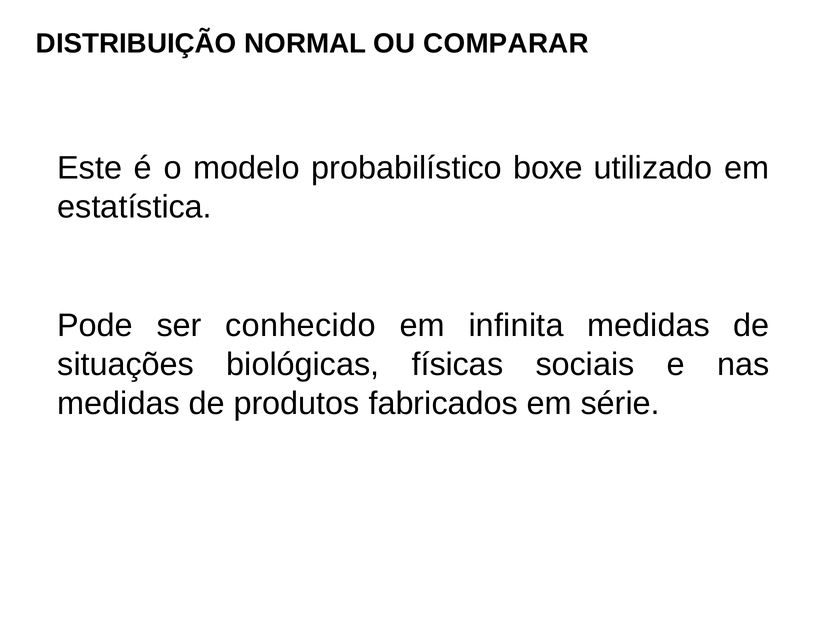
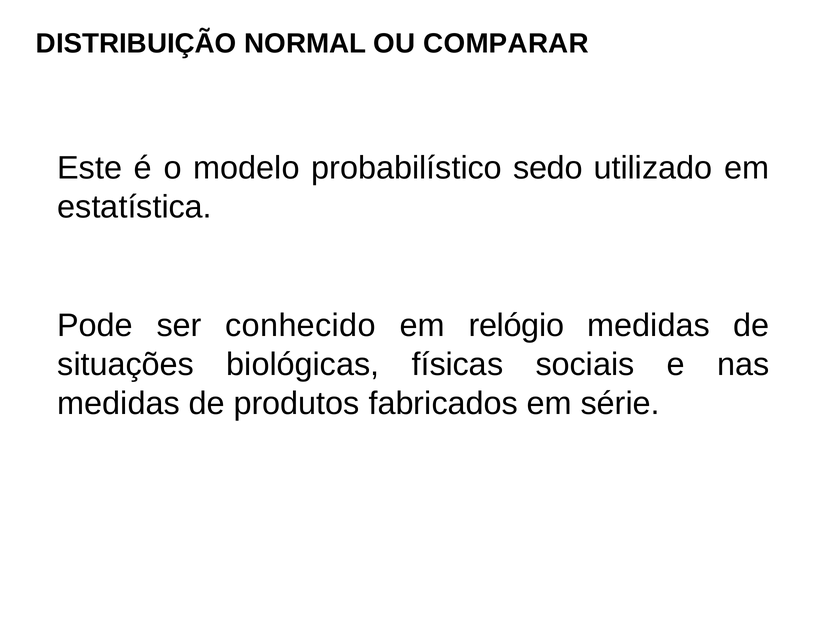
boxe: boxe -> sedo
infinita: infinita -> relógio
